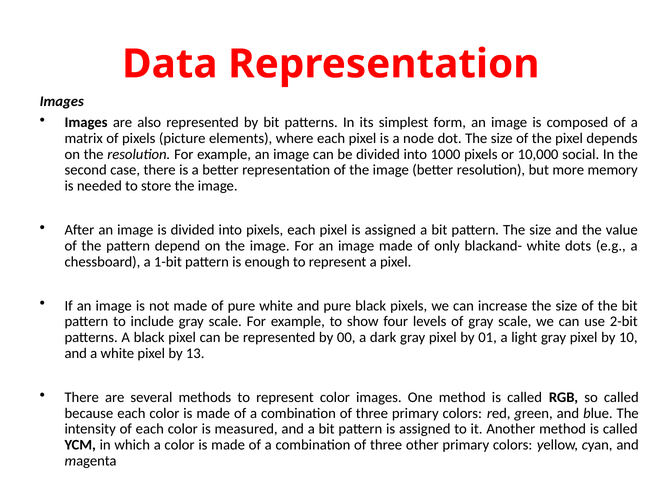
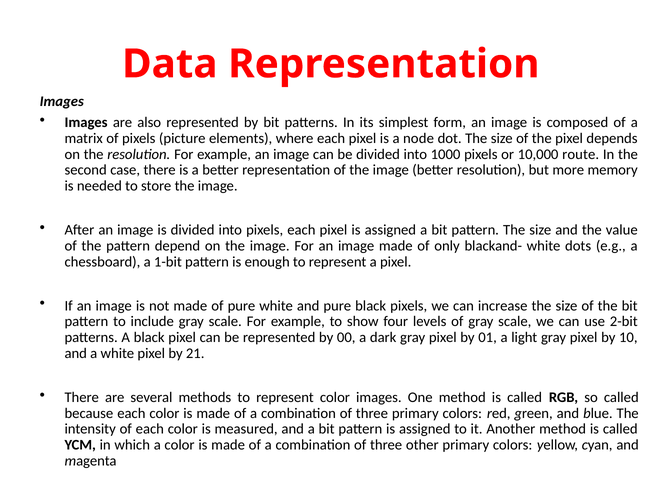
social: social -> route
13: 13 -> 21
